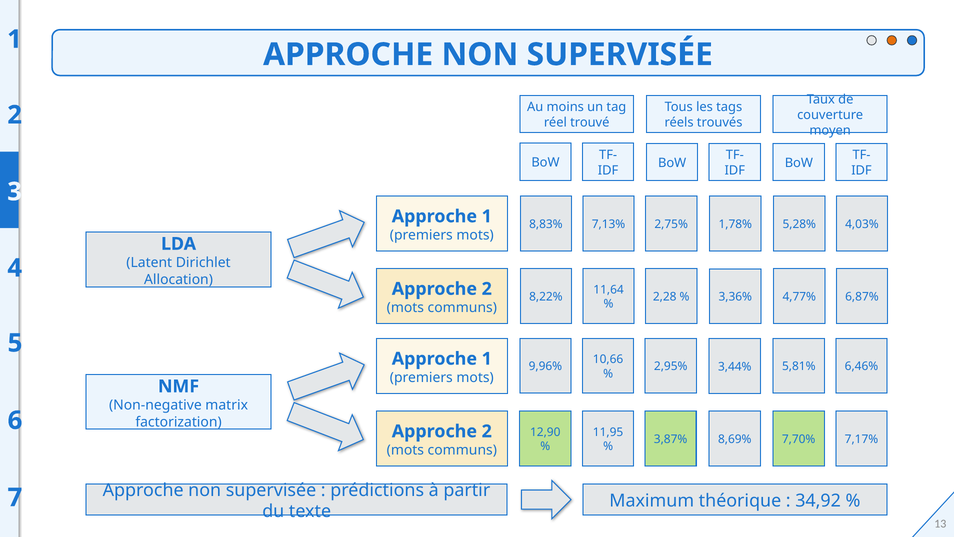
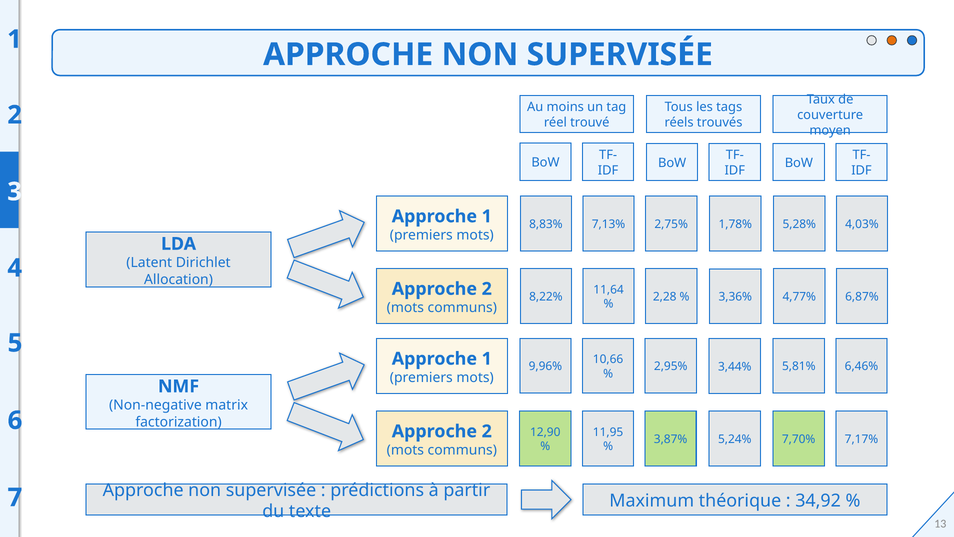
8,69%: 8,69% -> 5,24%
